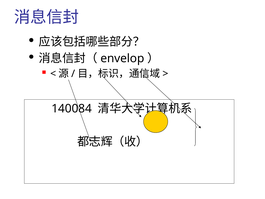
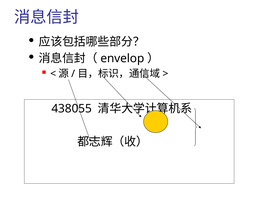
140084: 140084 -> 438055
